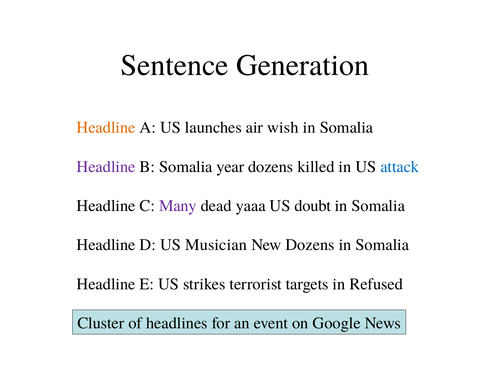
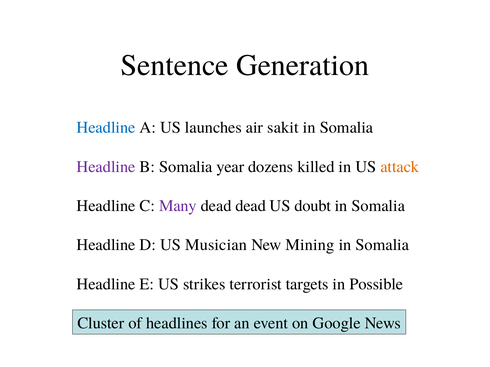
Headline at (106, 128) colour: orange -> blue
wish: wish -> sakit
attack colour: blue -> orange
dead yaaa: yaaa -> dead
New Dozens: Dozens -> Mining
Refused: Refused -> Possible
